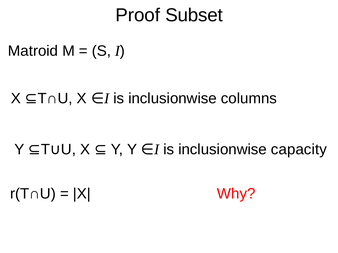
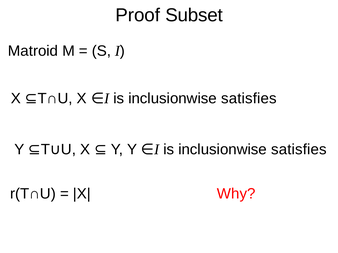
columns at (249, 99): columns -> satisfies
capacity at (299, 150): capacity -> satisfies
